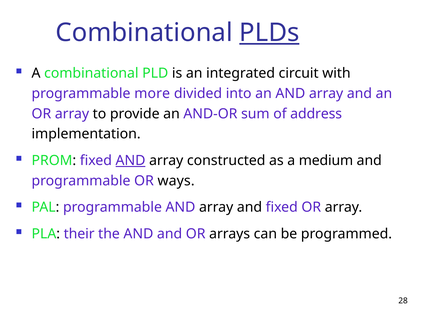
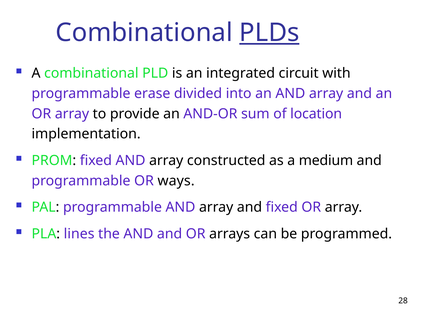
more: more -> erase
address: address -> location
AND at (131, 160) underline: present -> none
their: their -> lines
